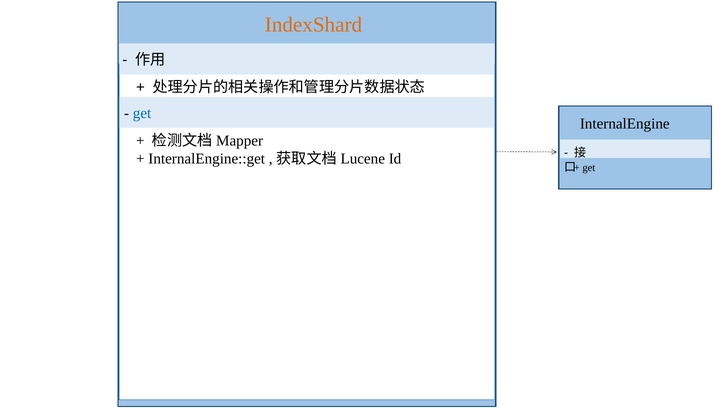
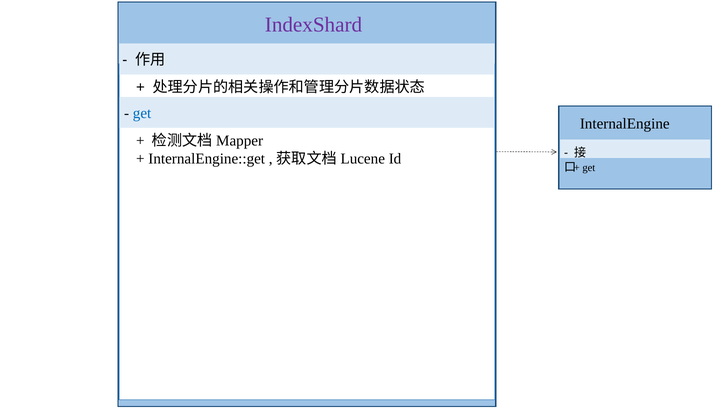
IndexShard colour: orange -> purple
